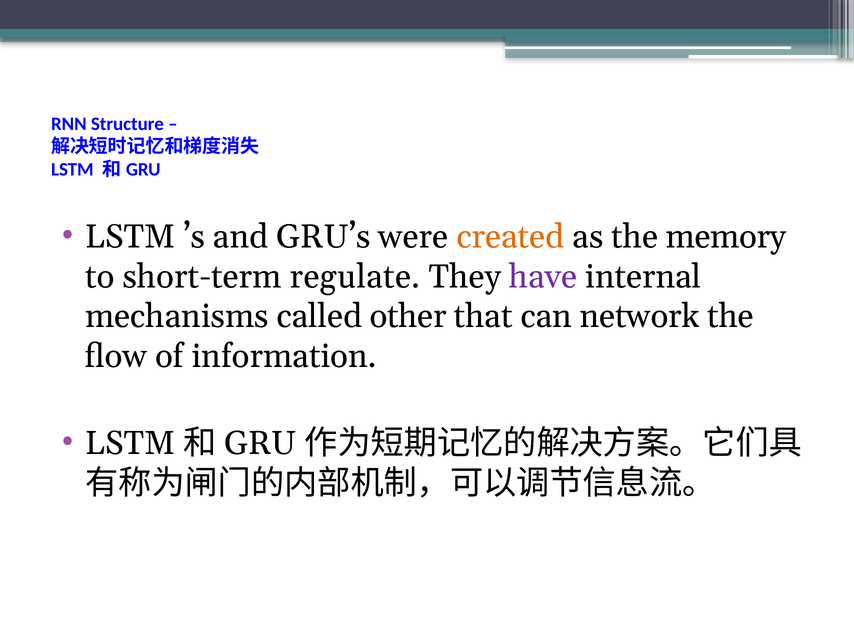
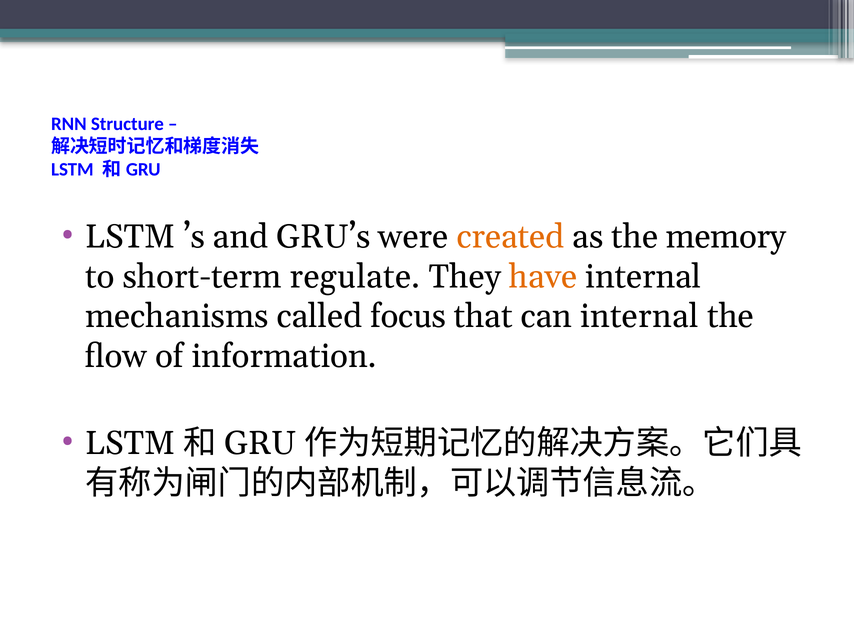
have colour: purple -> orange
other: other -> focus
can network: network -> internal
